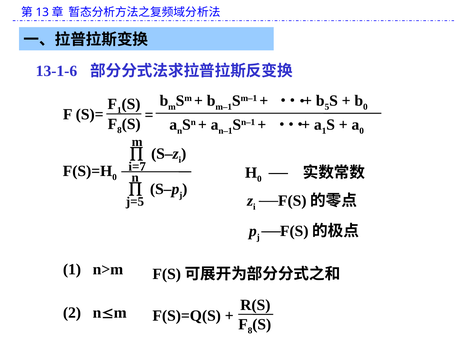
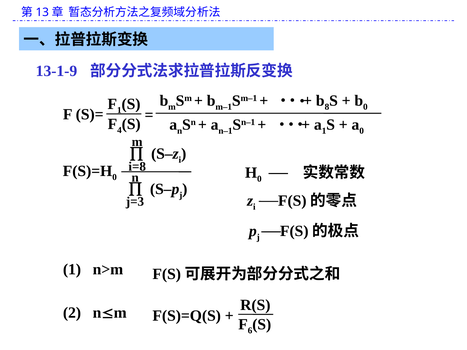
13-1-6: 13-1-6 -> 13-1-9
5: 5 -> 8
8 at (119, 130): 8 -> 4
i=7: i=7 -> i=8
j=5: j=5 -> j=3
8 at (250, 331): 8 -> 6
